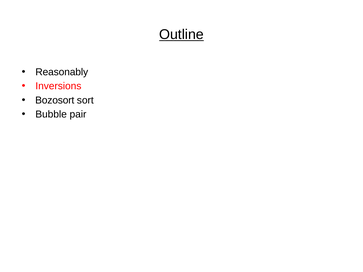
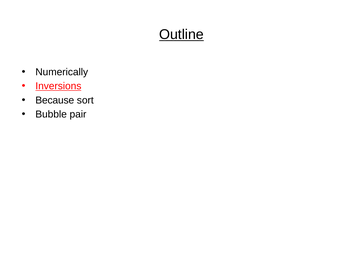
Reasonably: Reasonably -> Numerically
Inversions underline: none -> present
Bozosort: Bozosort -> Because
